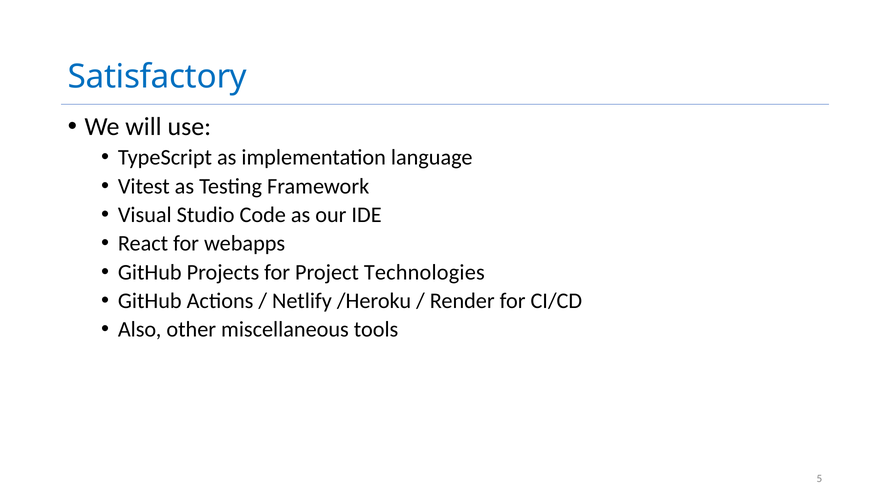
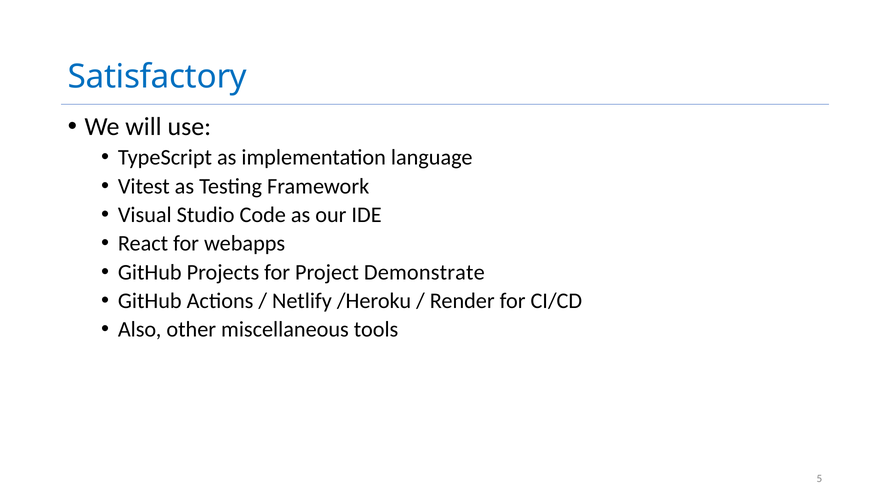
Technologies: Technologies -> Demonstrate
